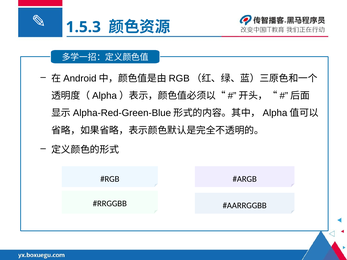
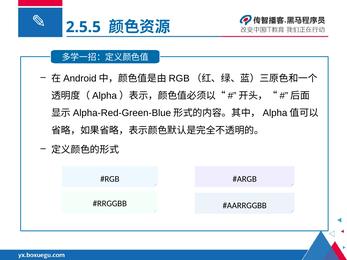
1.5.3: 1.5.3 -> 2.5.5
